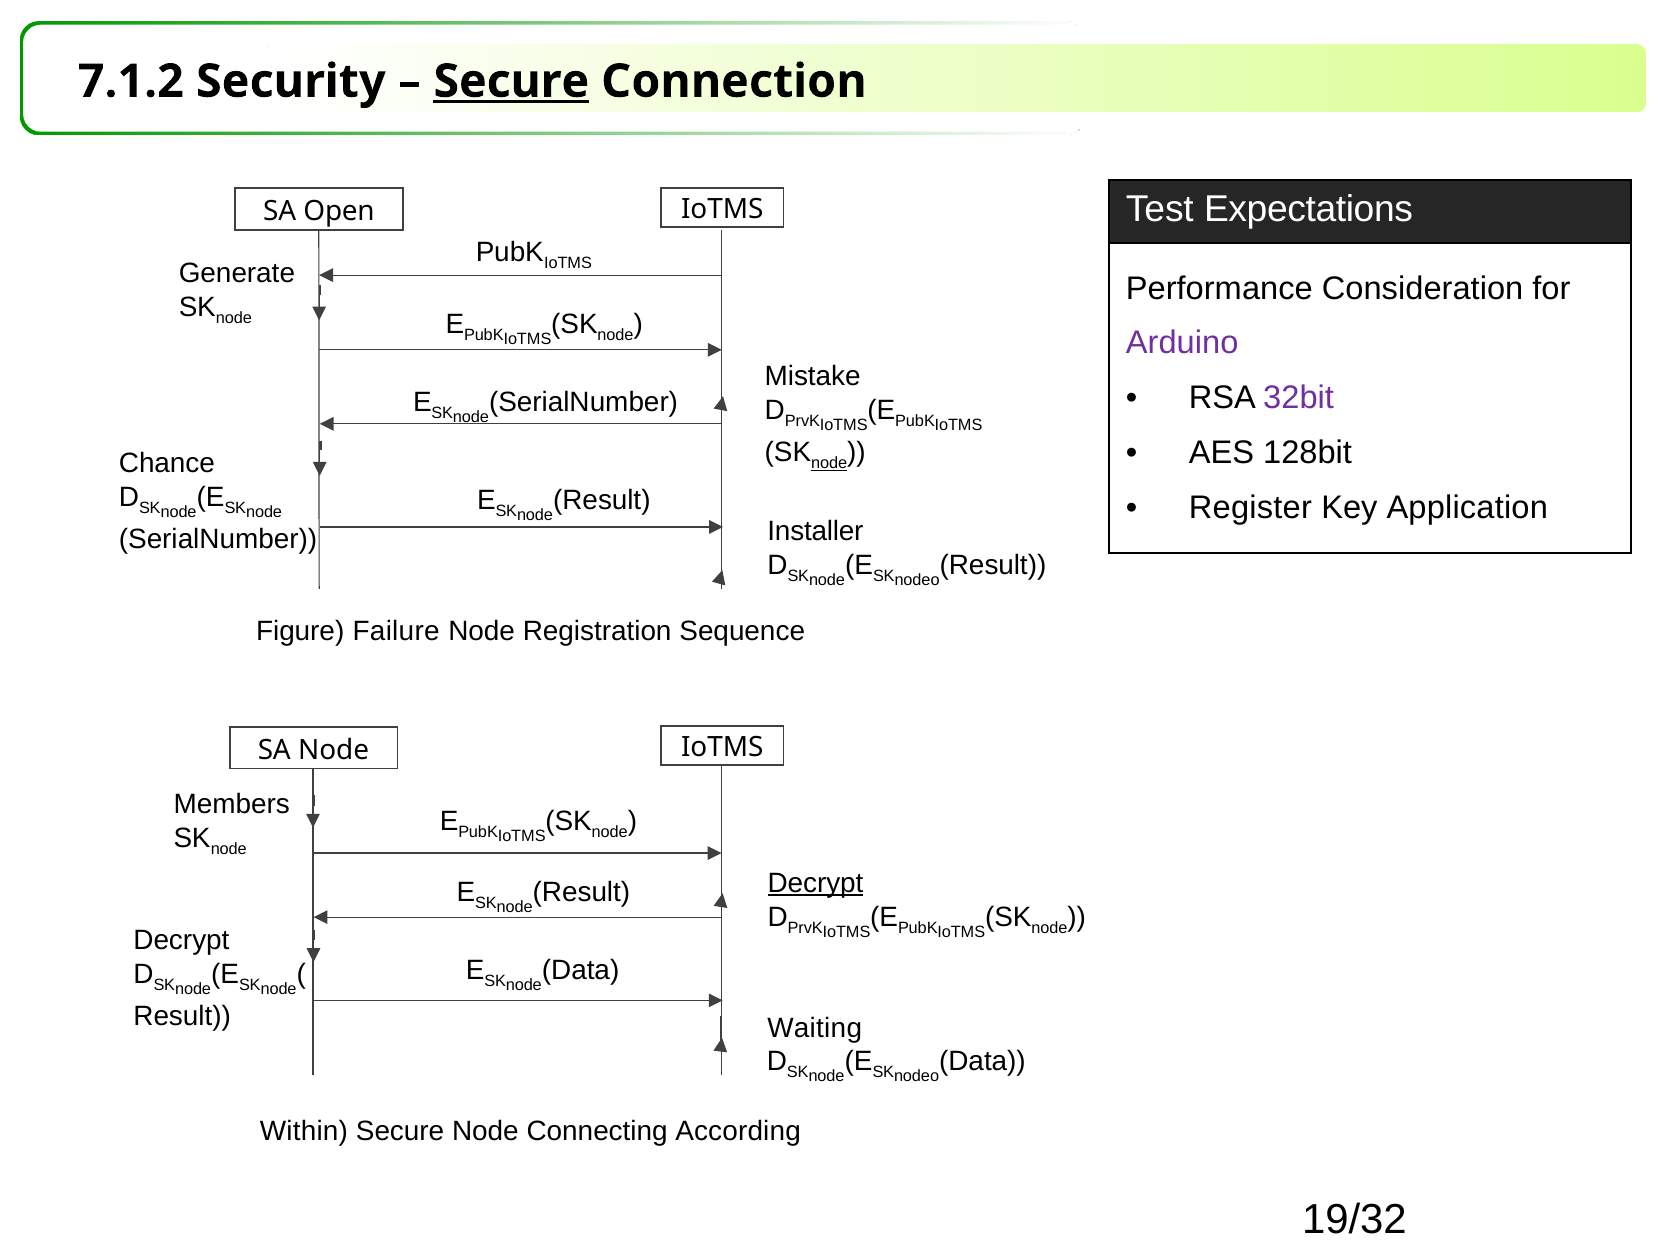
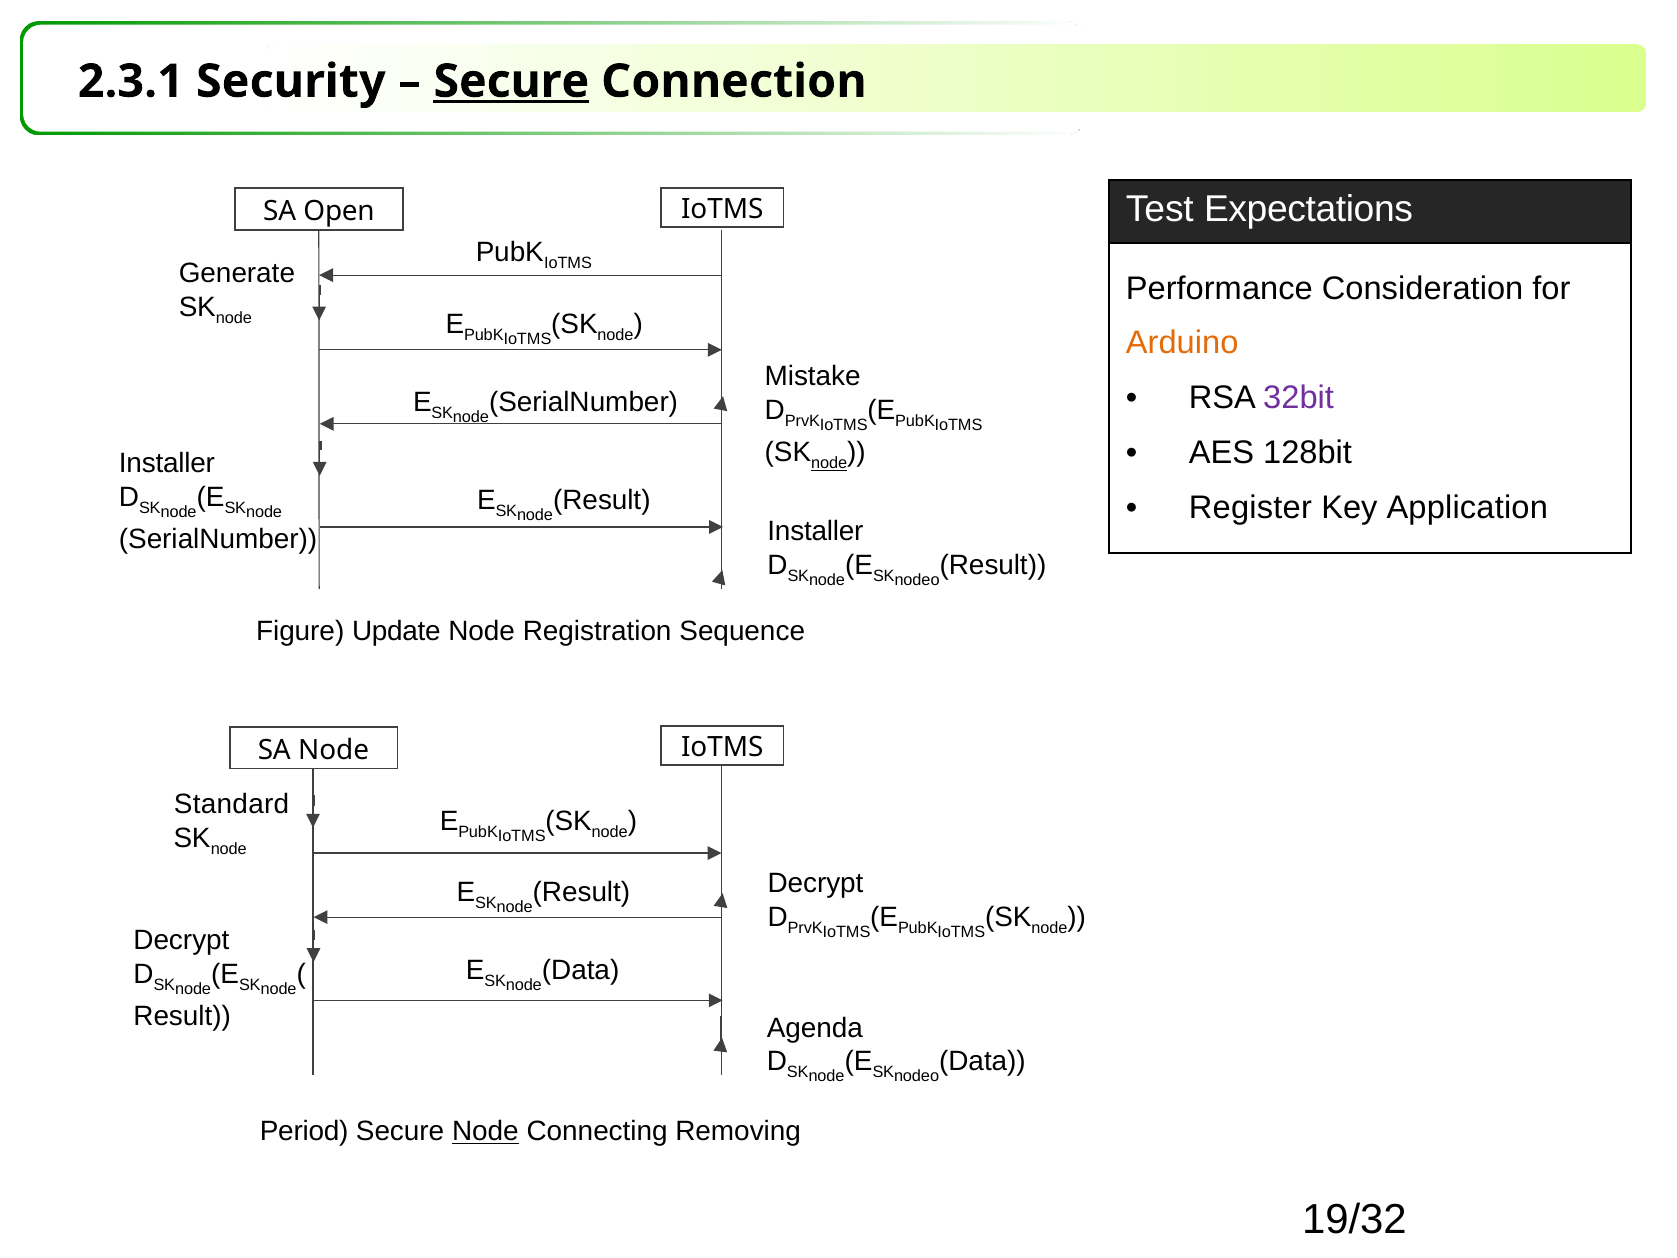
7.1.2: 7.1.2 -> 2.3.1
Arduino colour: purple -> orange
Chance at (167, 463): Chance -> Installer
Failure: Failure -> Update
Members: Members -> Standard
Decrypt at (815, 883) underline: present -> none
Waiting: Waiting -> Agenda
Within: Within -> Period
Node at (485, 1131) underline: none -> present
According: According -> Removing
